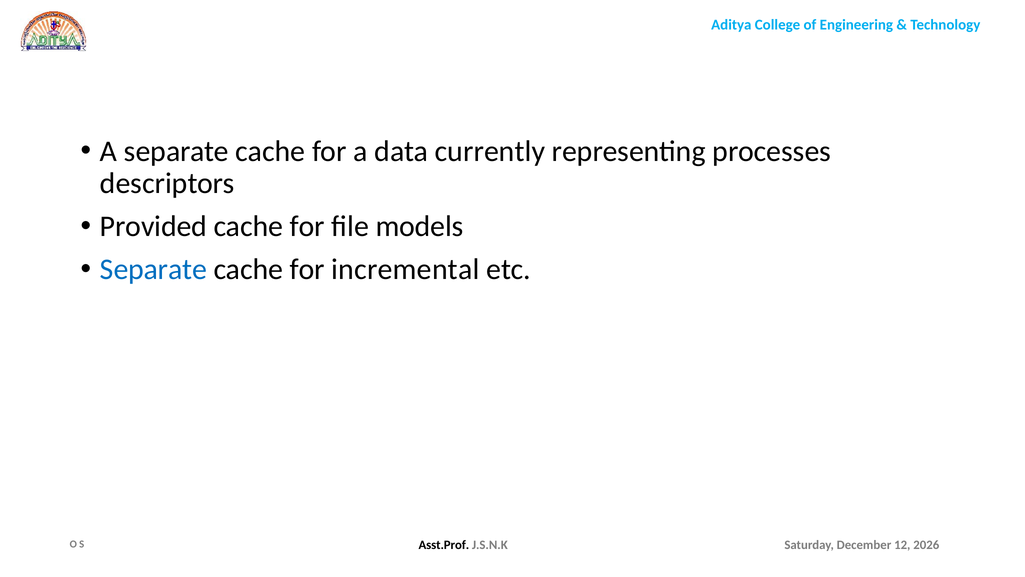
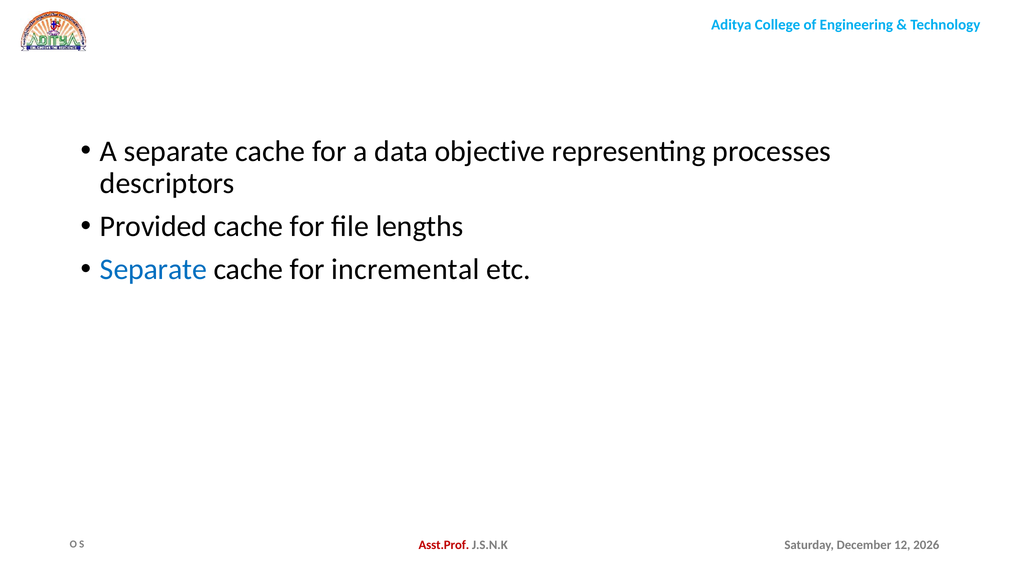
currently: currently -> objective
models: models -> lengths
Asst.Prof colour: black -> red
